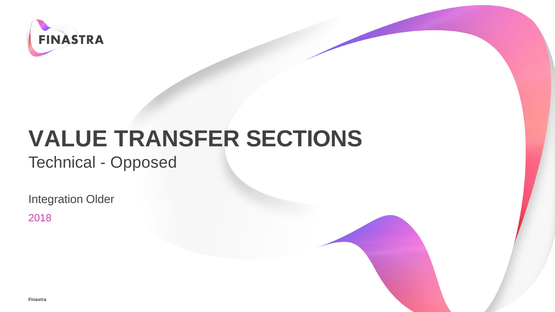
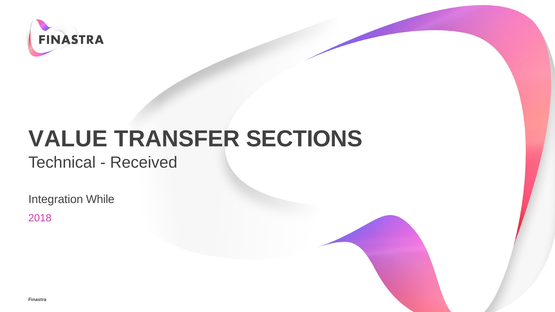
Opposed: Opposed -> Received
Older: Older -> While
